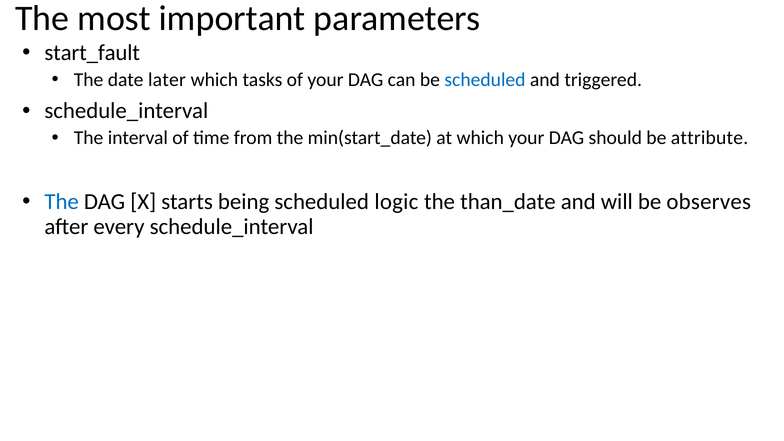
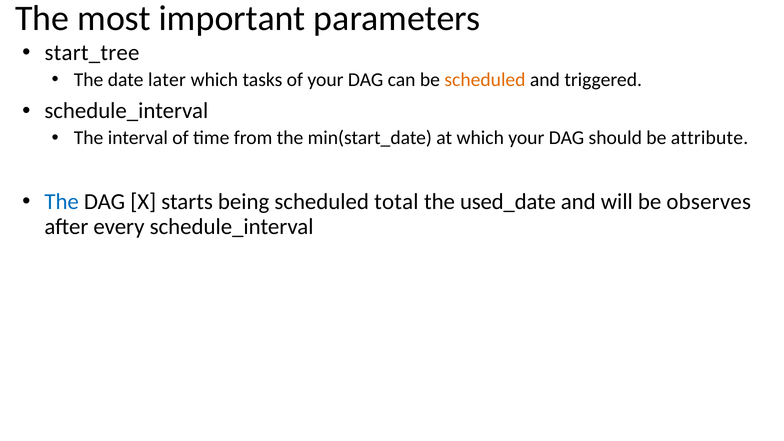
start_fault: start_fault -> start_tree
scheduled at (485, 80) colour: blue -> orange
logic: logic -> total
than_date: than_date -> used_date
